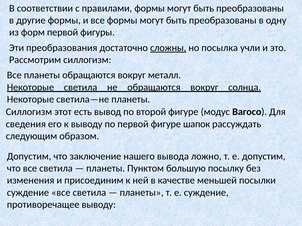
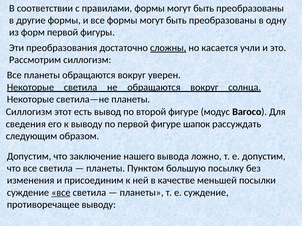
посылка: посылка -> касается
металл: металл -> уверен
все at (61, 193) underline: none -> present
